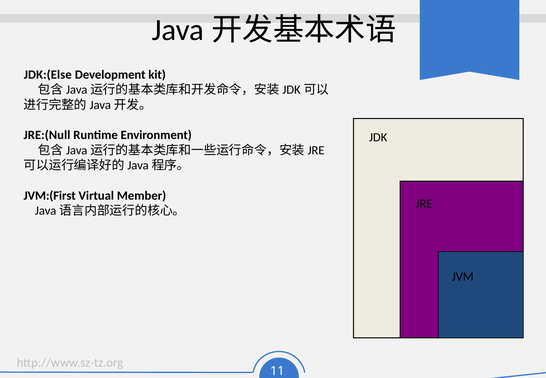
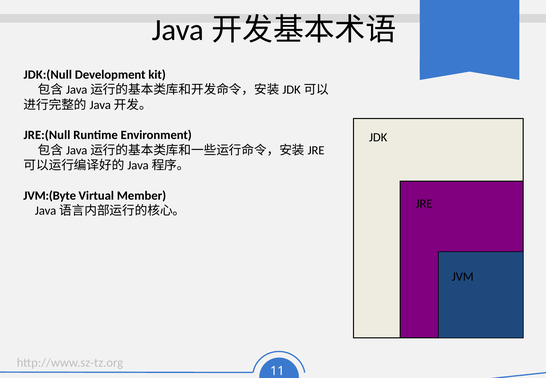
JDK:(Else: JDK:(Else -> JDK:(Null
JVM:(First: JVM:(First -> JVM:(Byte
